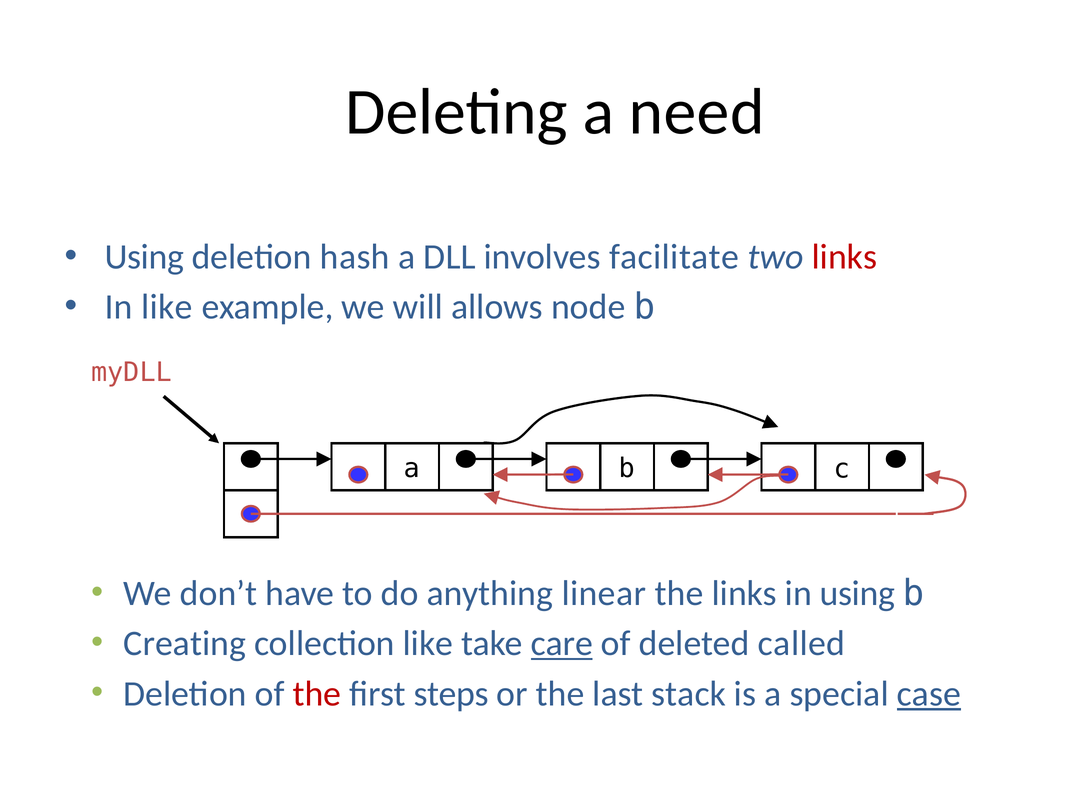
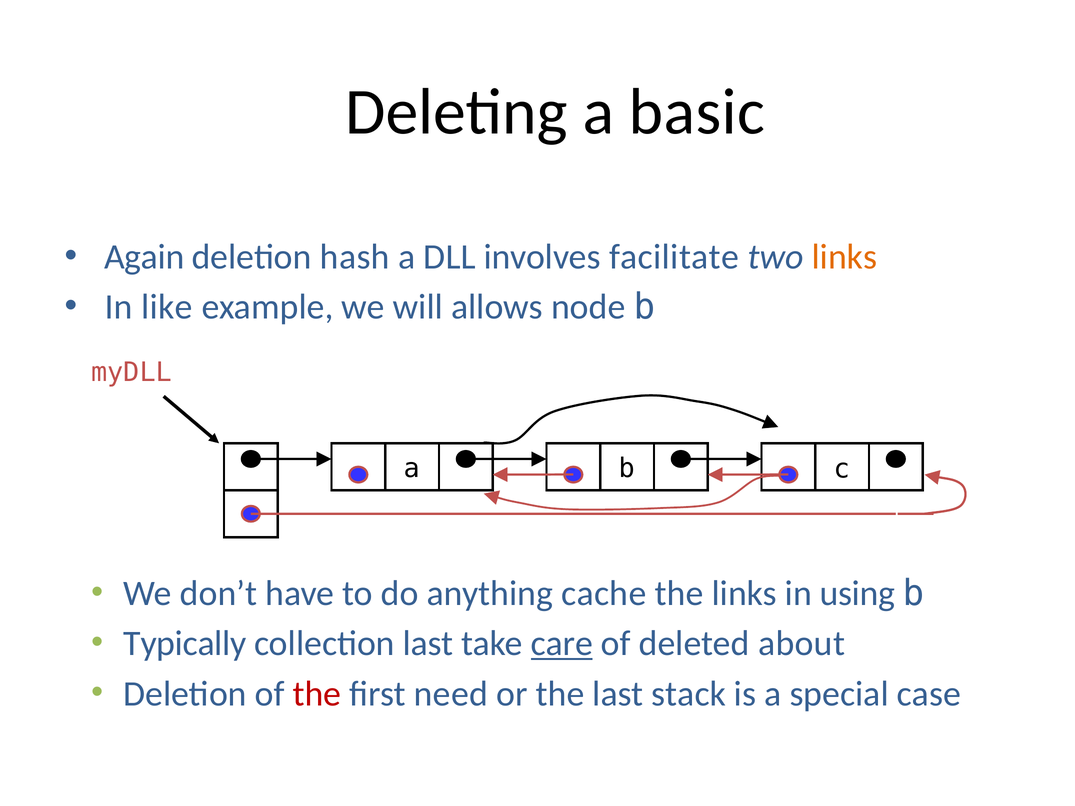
need: need -> basic
Using at (144, 257): Using -> Again
links at (844, 257) colour: red -> orange
linear: linear -> cache
Creating: Creating -> Typically
collection like: like -> last
called: called -> about
steps: steps -> need
case underline: present -> none
